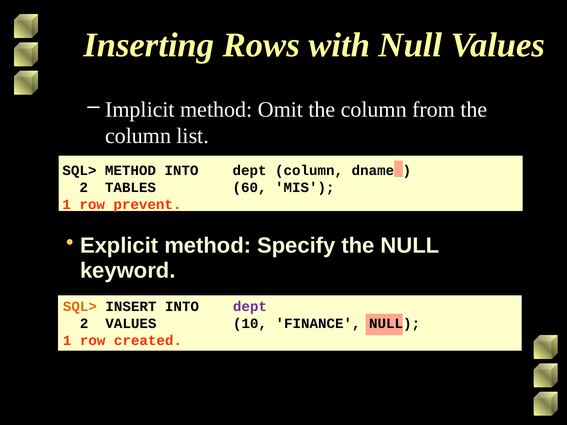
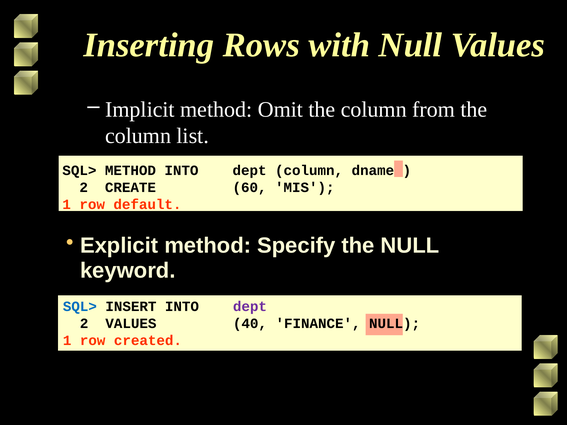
TABLES: TABLES -> CREATE
prevent: prevent -> default
SQL> at (80, 307) colour: orange -> blue
10: 10 -> 40
